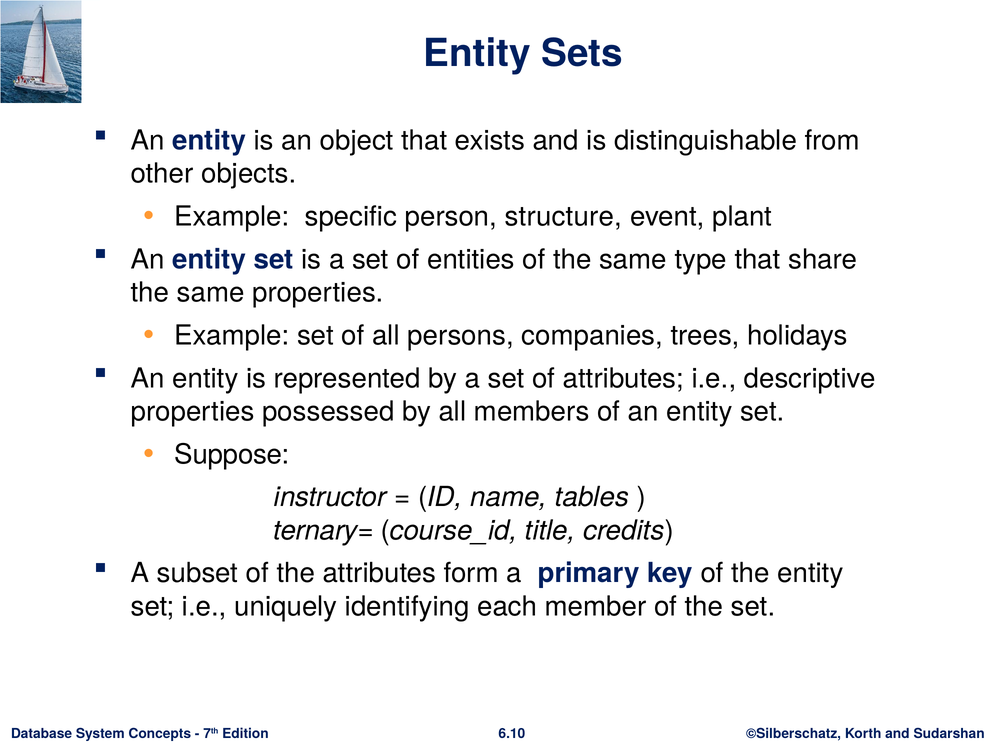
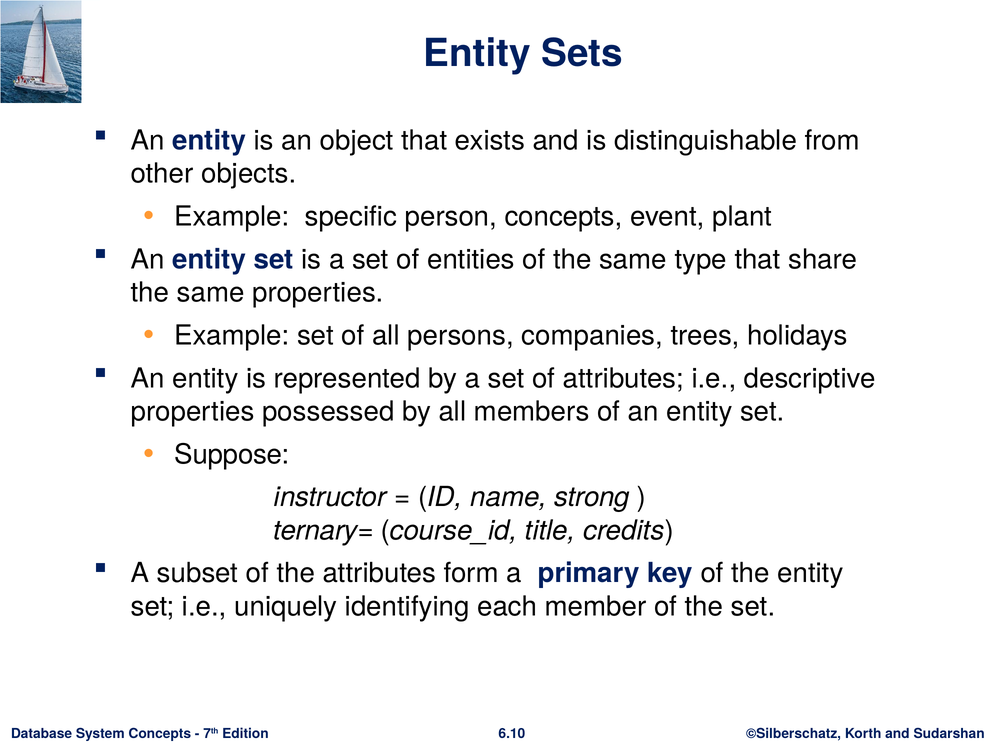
person structure: structure -> concepts
tables: tables -> strong
